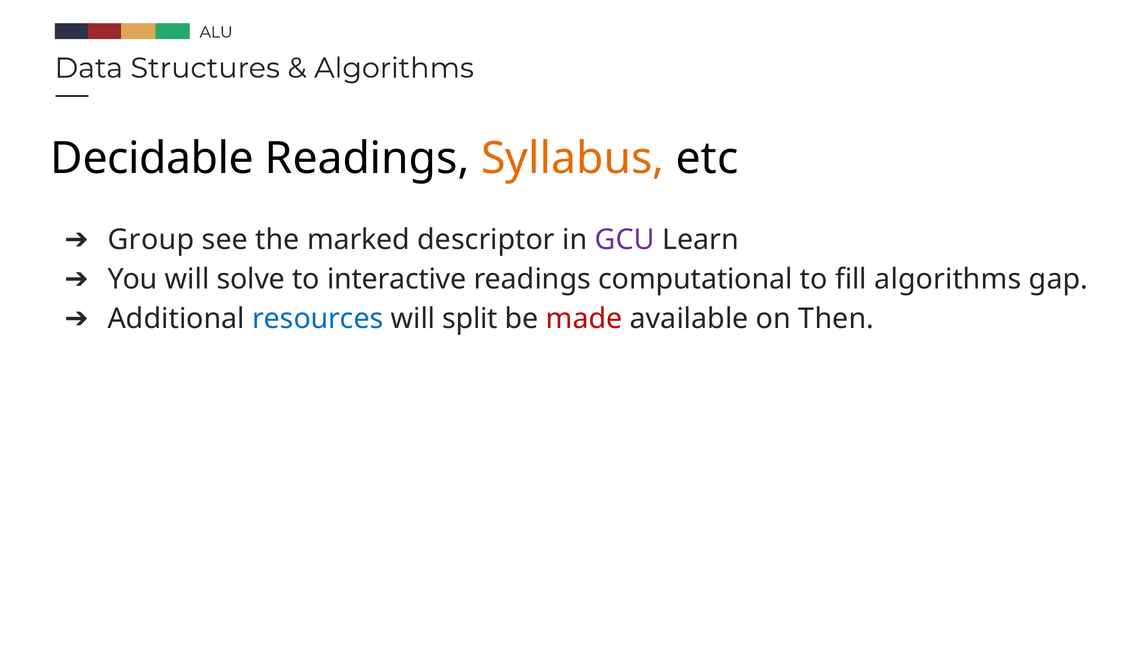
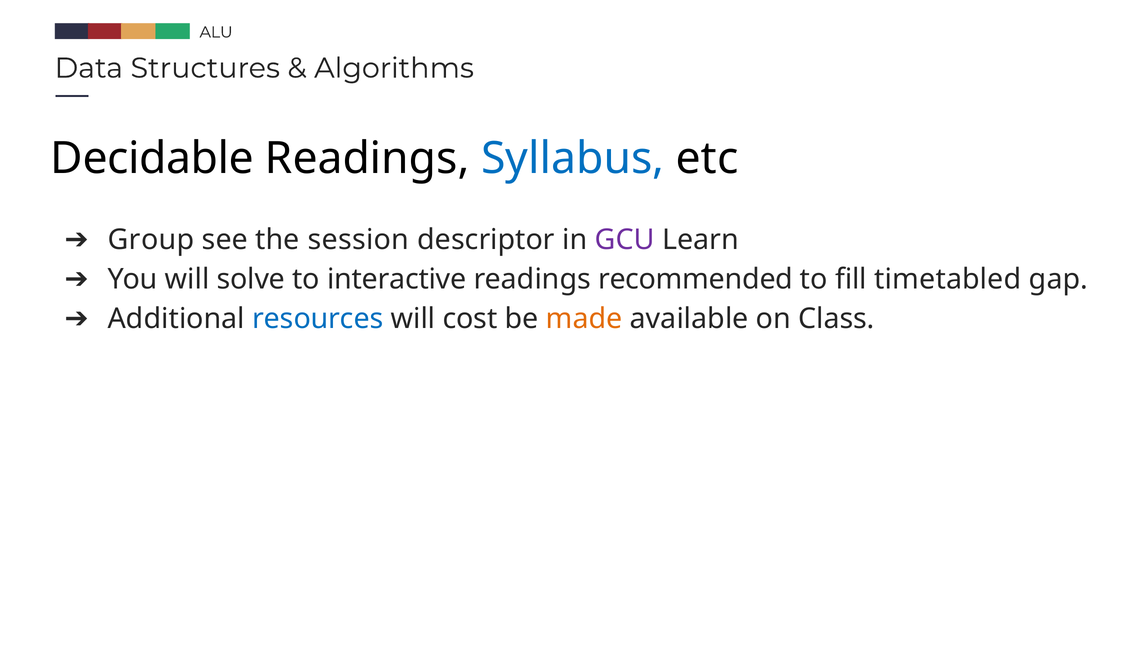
Syllabus colour: orange -> blue
marked: marked -> session
computational: computational -> recommended
fill algorithms: algorithms -> timetabled
split: split -> cost
made colour: red -> orange
Then: Then -> Class
